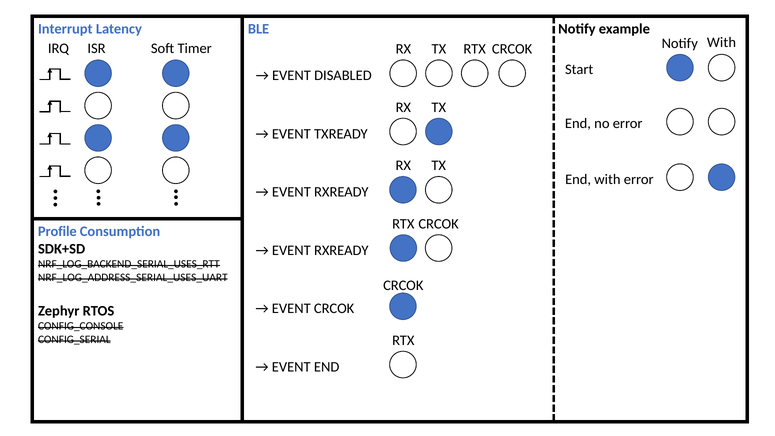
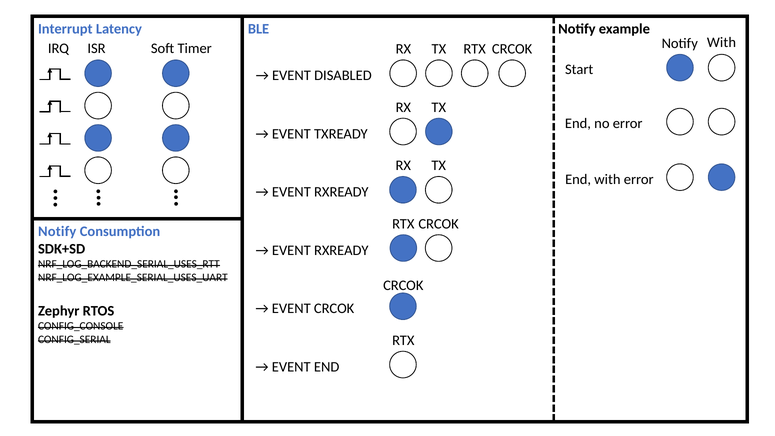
Profile at (57, 231): Profile -> Notify
NRF_LOG_ADDRESS_SERIAL_USES_UART: NRF_LOG_ADDRESS_SERIAL_USES_UART -> NRF_LOG_EXAMPLE_SERIAL_USES_UART
